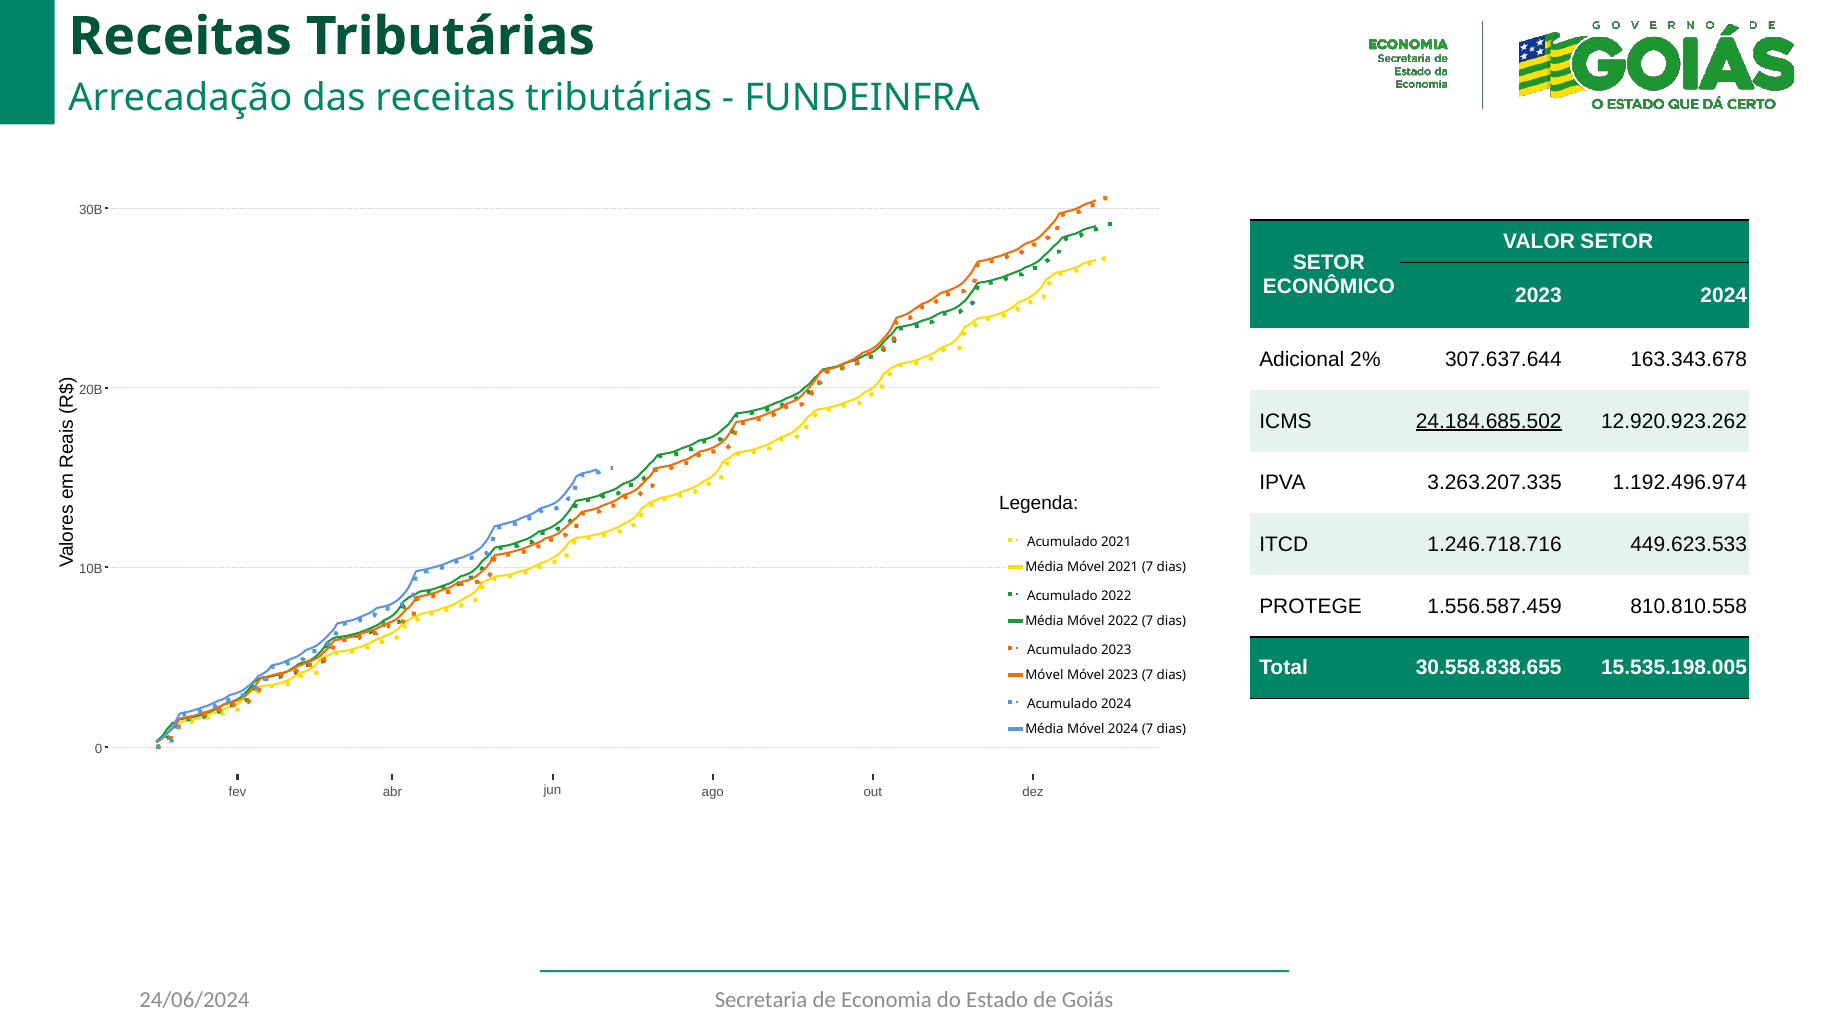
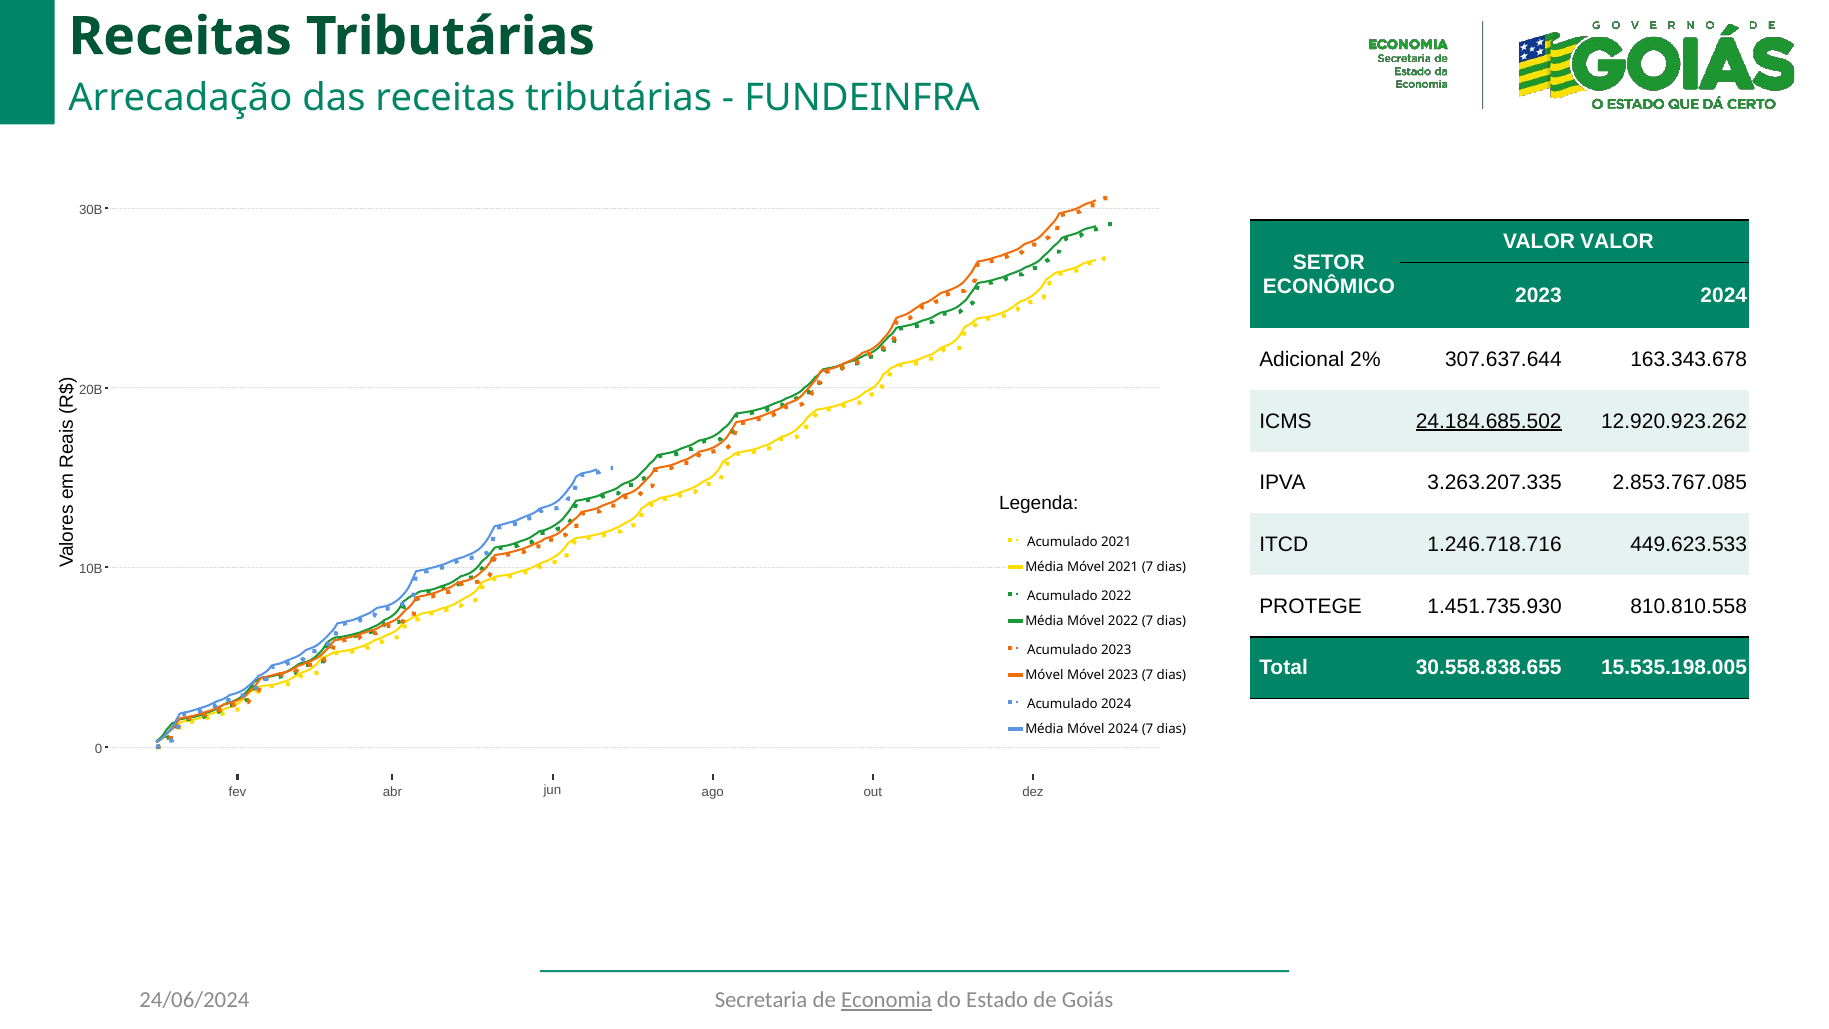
VALOR SETOR: SETOR -> VALOR
1.192.496.974: 1.192.496.974 -> 2.853.767.085
1.556.587.459: 1.556.587.459 -> 1.451.735.930
Economia underline: none -> present
